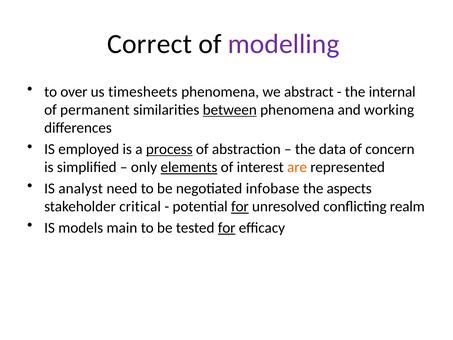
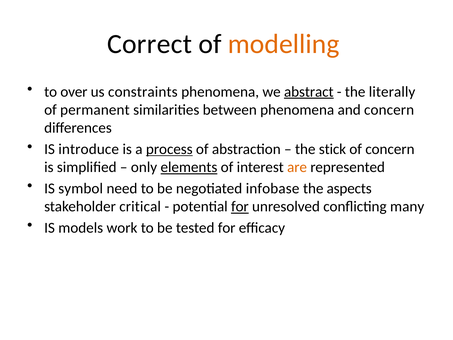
modelling colour: purple -> orange
timesheets: timesheets -> constraints
abstract underline: none -> present
internal: internal -> literally
between underline: present -> none
and working: working -> concern
employed: employed -> introduce
data: data -> stick
analyst: analyst -> symbol
realm: realm -> many
main: main -> work
for at (227, 228) underline: present -> none
